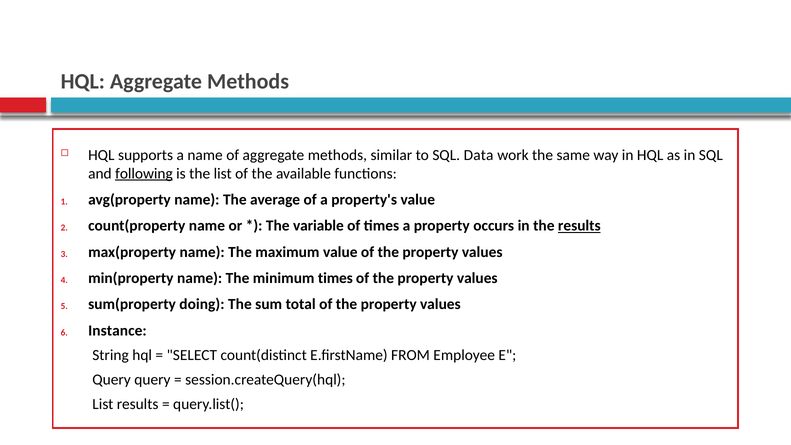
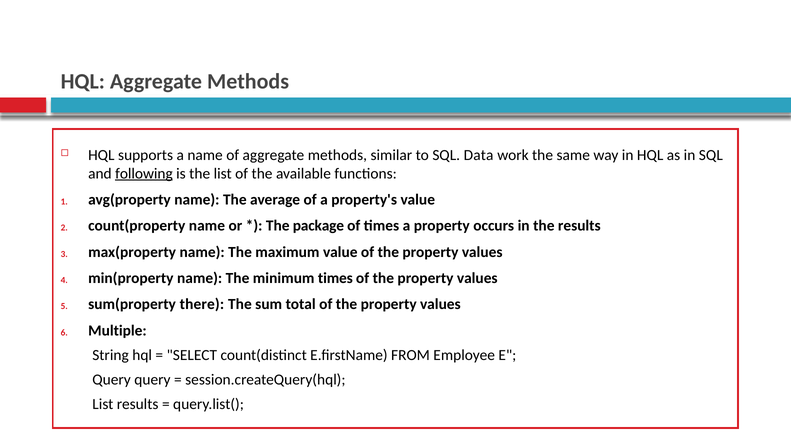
variable: variable -> package
results at (579, 226) underline: present -> none
doing: doing -> there
Instance: Instance -> Multiple
